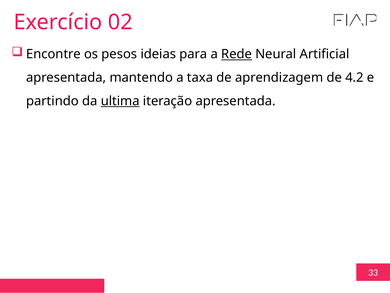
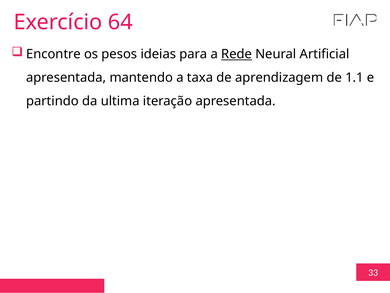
02: 02 -> 64
4.2: 4.2 -> 1.1
ultima underline: present -> none
